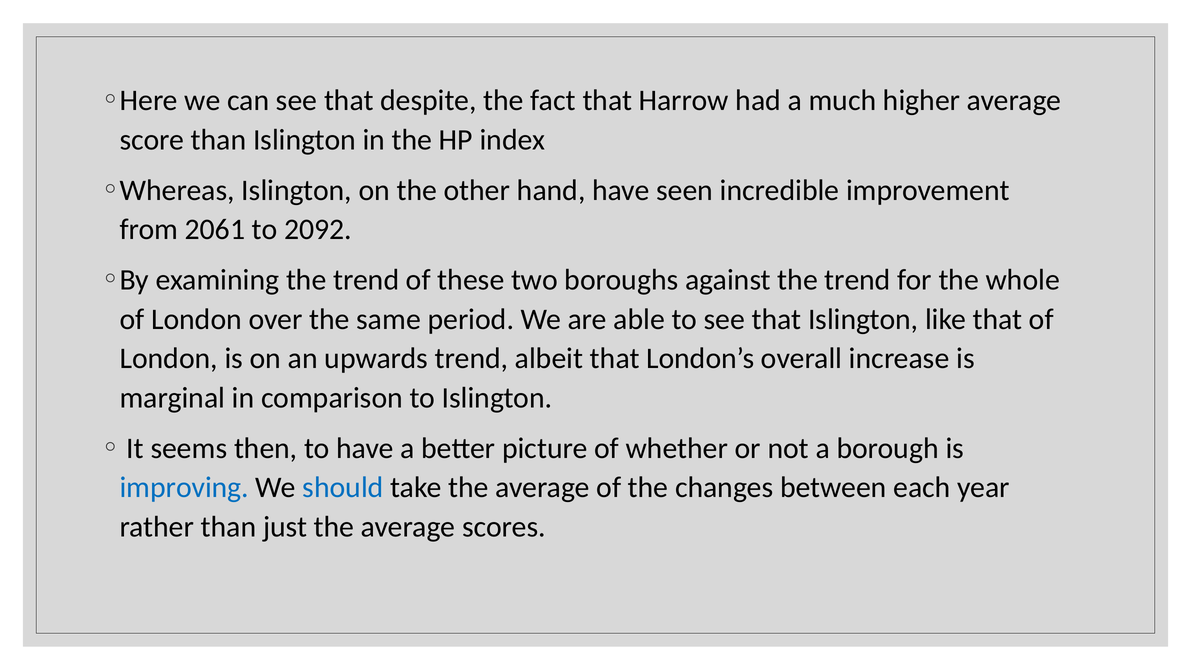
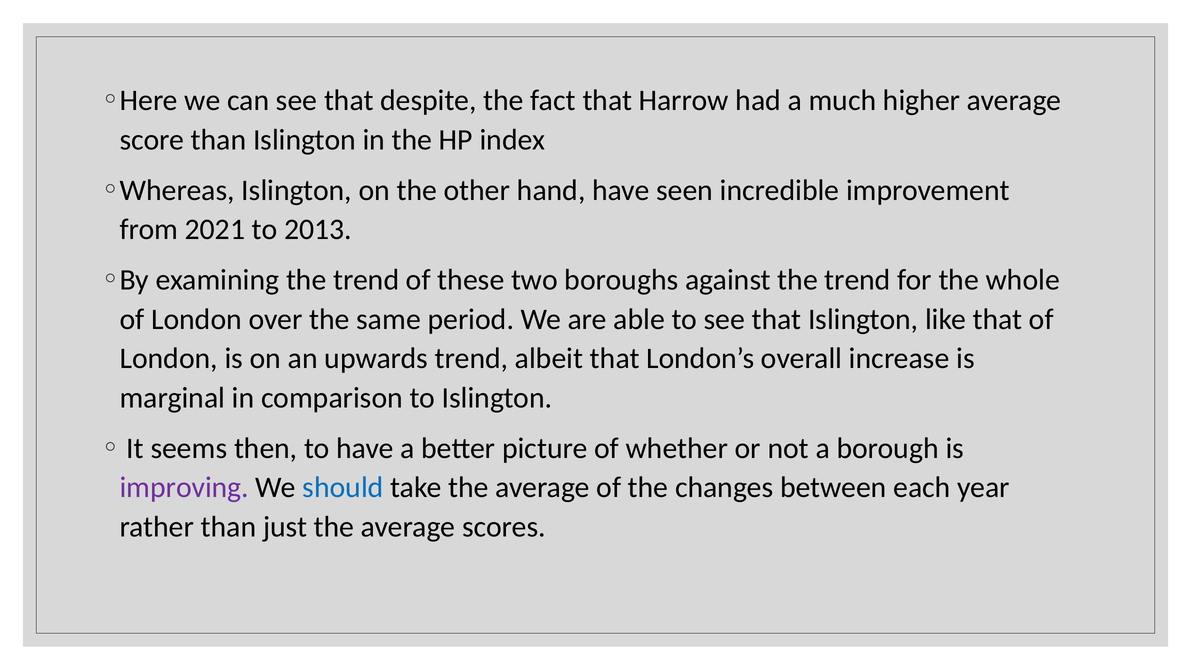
2061: 2061 -> 2021
2092: 2092 -> 2013
improving colour: blue -> purple
